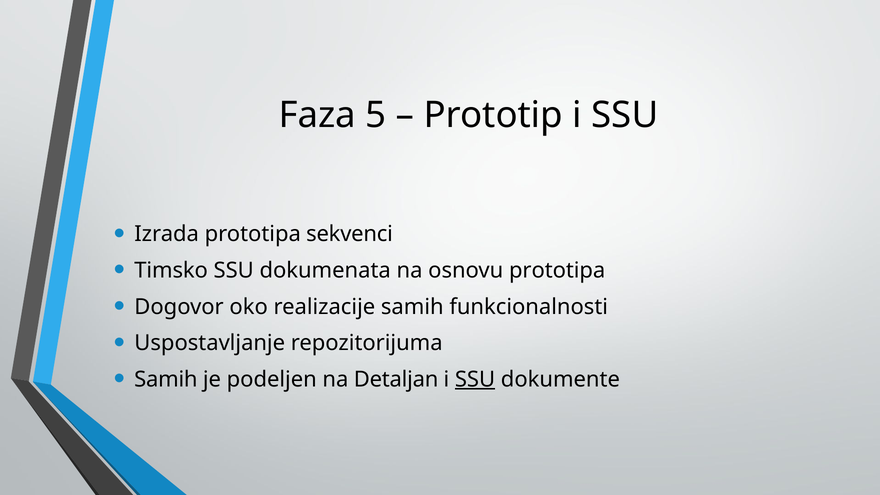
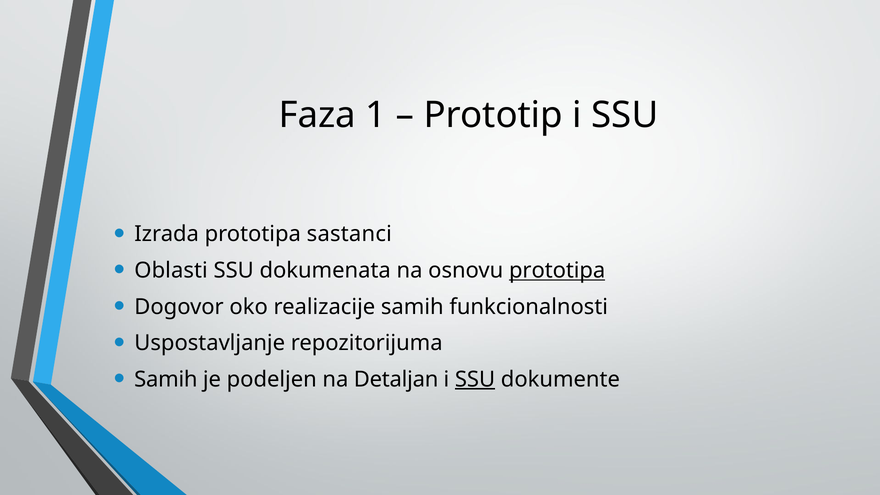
5: 5 -> 1
sekvenci: sekvenci -> sastanci
Timsko: Timsko -> Oblasti
prototipa at (557, 270) underline: none -> present
